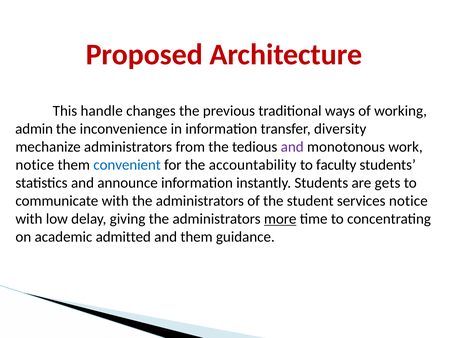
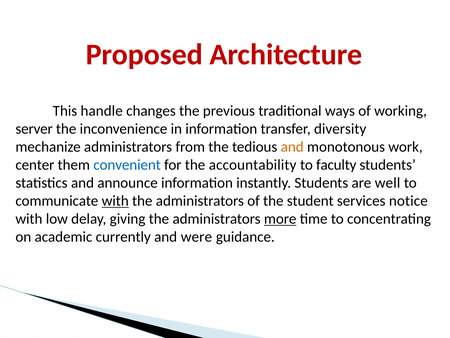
admin: admin -> server
and at (292, 147) colour: purple -> orange
notice at (35, 165): notice -> center
gets: gets -> well
with at (115, 201) underline: none -> present
admitted: admitted -> currently
and them: them -> were
